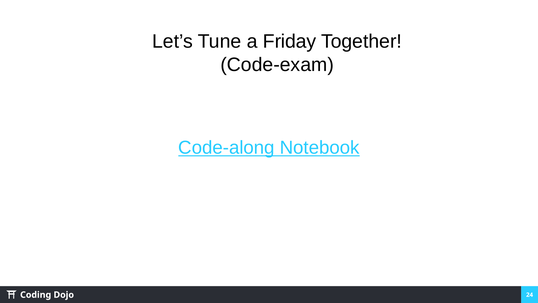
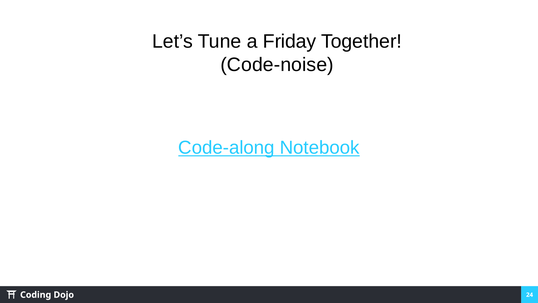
Code-exam: Code-exam -> Code-noise
